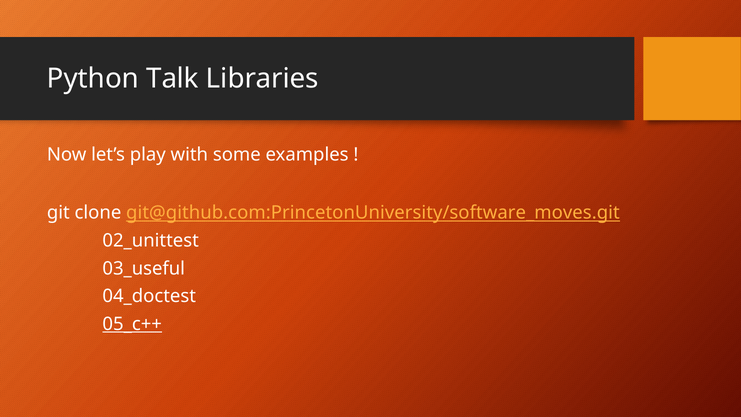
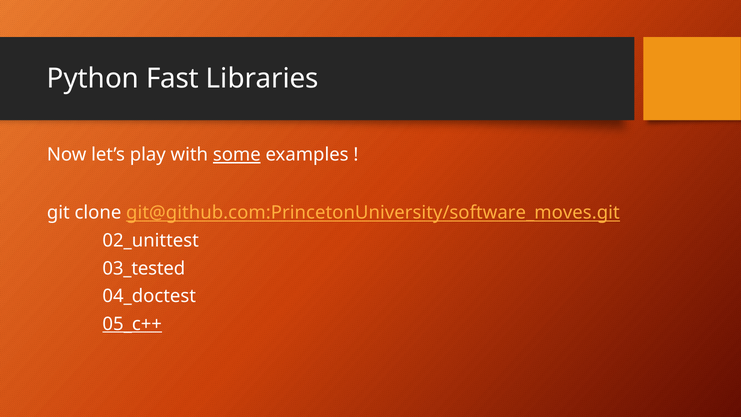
Talk: Talk -> Fast
some underline: none -> present
03_useful: 03_useful -> 03_tested
